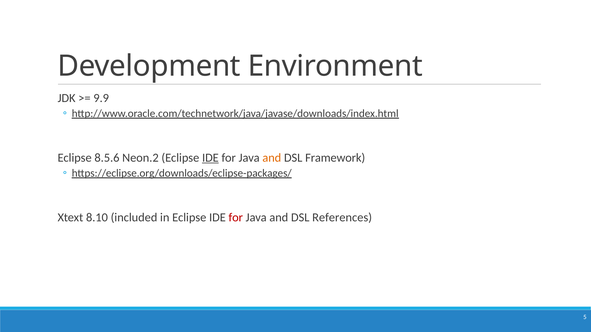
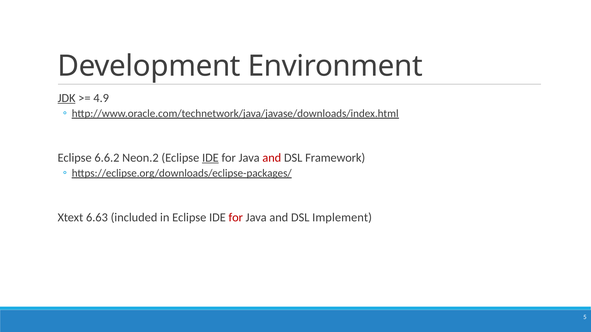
JDK underline: none -> present
9.9: 9.9 -> 4.9
8.5.6: 8.5.6 -> 6.6.2
and at (272, 158) colour: orange -> red
8.10: 8.10 -> 6.63
References: References -> Implement
